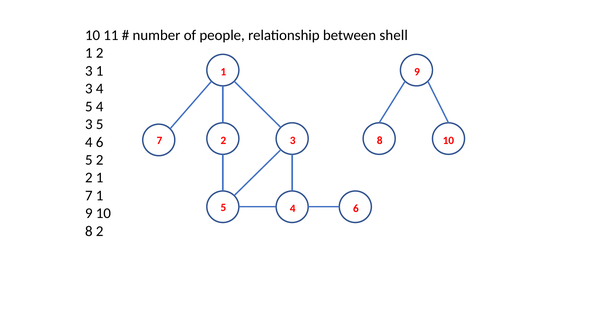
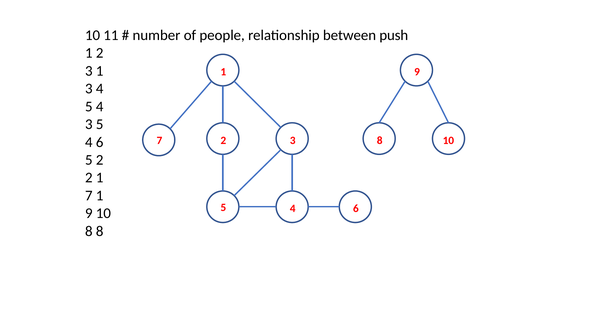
shell: shell -> push
8 2: 2 -> 8
